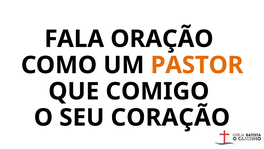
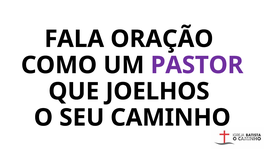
PASTOR colour: orange -> purple
COMIGO: COMIGO -> JOELHOS
CORAÇÃO: CORAÇÃO -> CAMINHO
